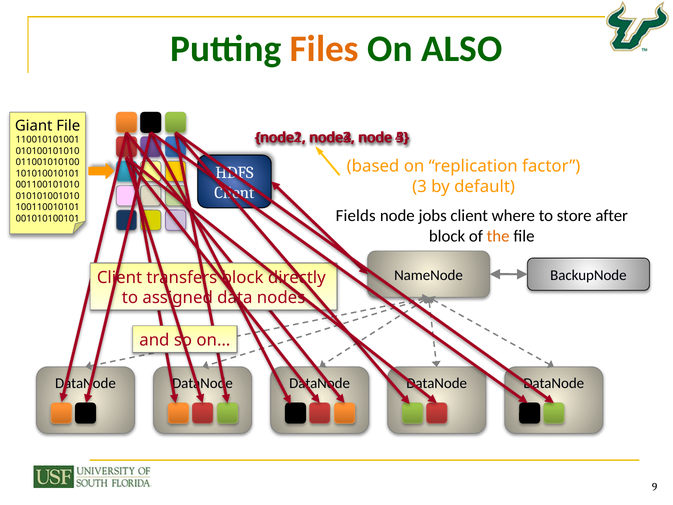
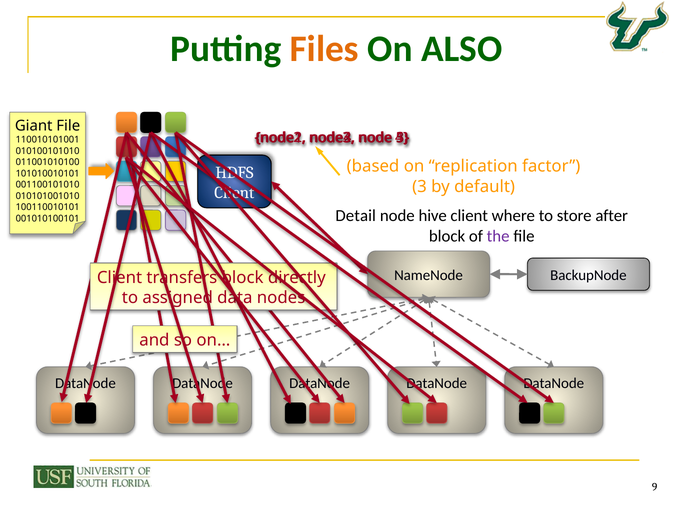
Fields: Fields -> Detail
jobs: jobs -> hive
the colour: orange -> purple
